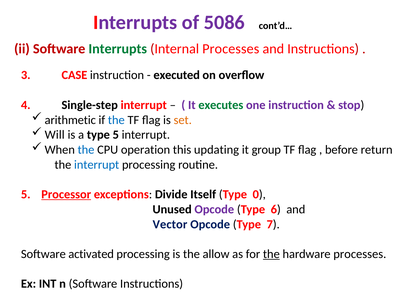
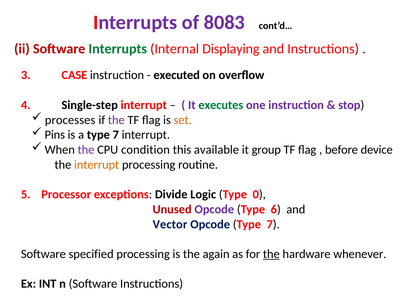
5086: 5086 -> 8083
Internal Processes: Processes -> Displaying
arithmetic: arithmetic -> processes
the at (116, 120) colour: blue -> purple
Will: Will -> Pins
a type 5: 5 -> 7
the at (86, 149) colour: blue -> purple
operation: operation -> condition
updating: updating -> available
return: return -> device
interrupt at (97, 164) colour: blue -> orange
Processor underline: present -> none
Itself: Itself -> Logic
Unused colour: black -> red
activated: activated -> specified
allow: allow -> again
hardware processes: processes -> whenever
